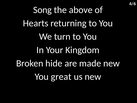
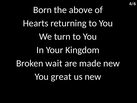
Song: Song -> Born
hide: hide -> wait
